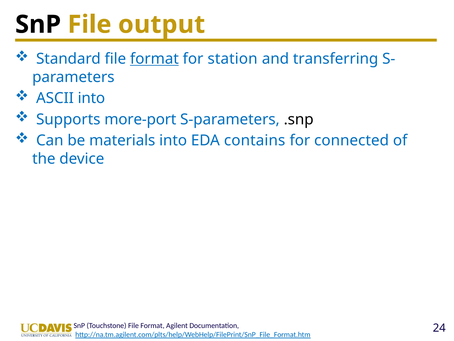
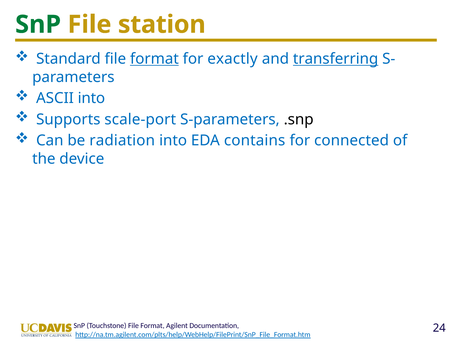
SnP at (38, 24) colour: black -> green
output: output -> station
station: station -> exactly
transferring underline: none -> present
more-port: more-port -> scale-port
materials: materials -> radiation
